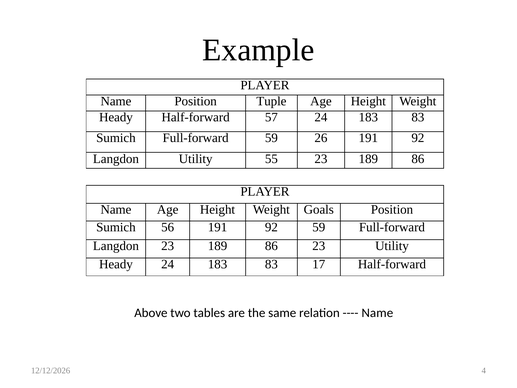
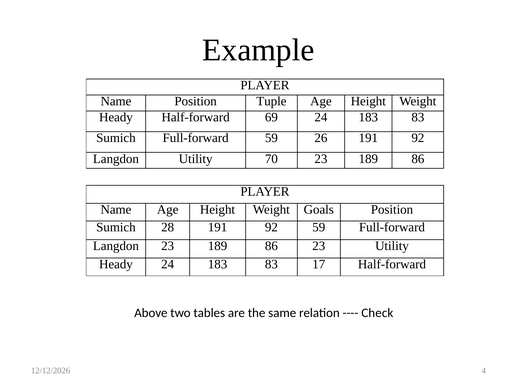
57: 57 -> 69
55: 55 -> 70
56: 56 -> 28
Name at (377, 313): Name -> Check
